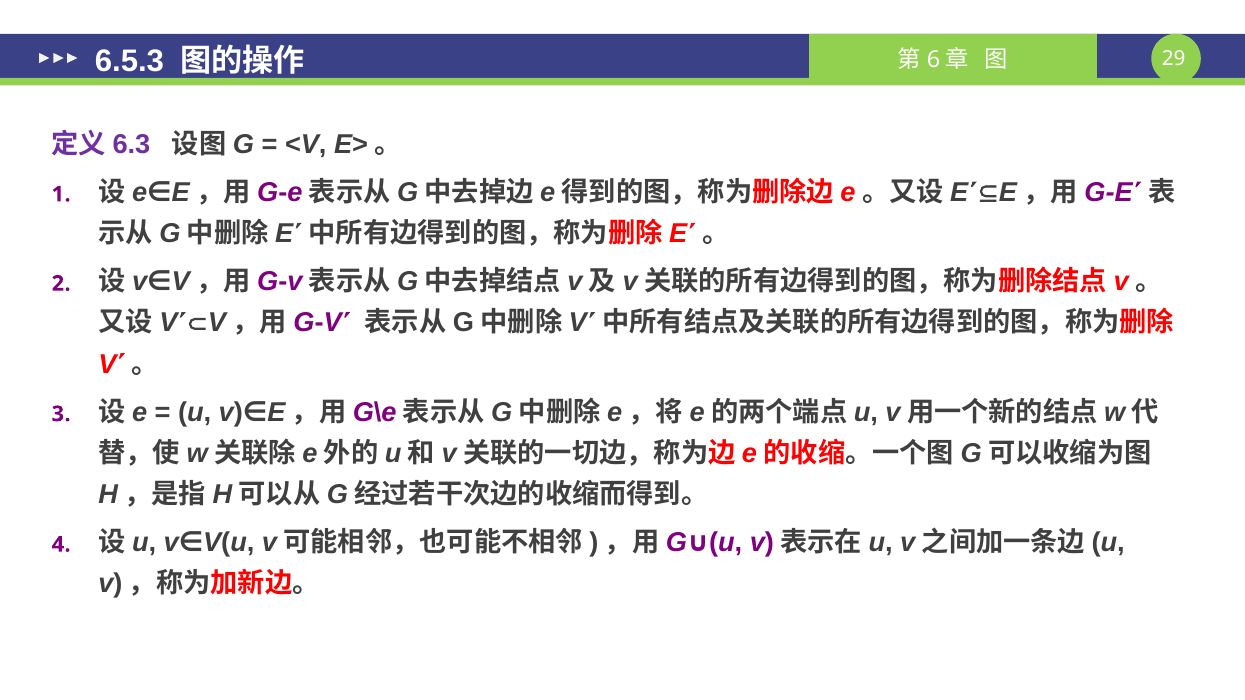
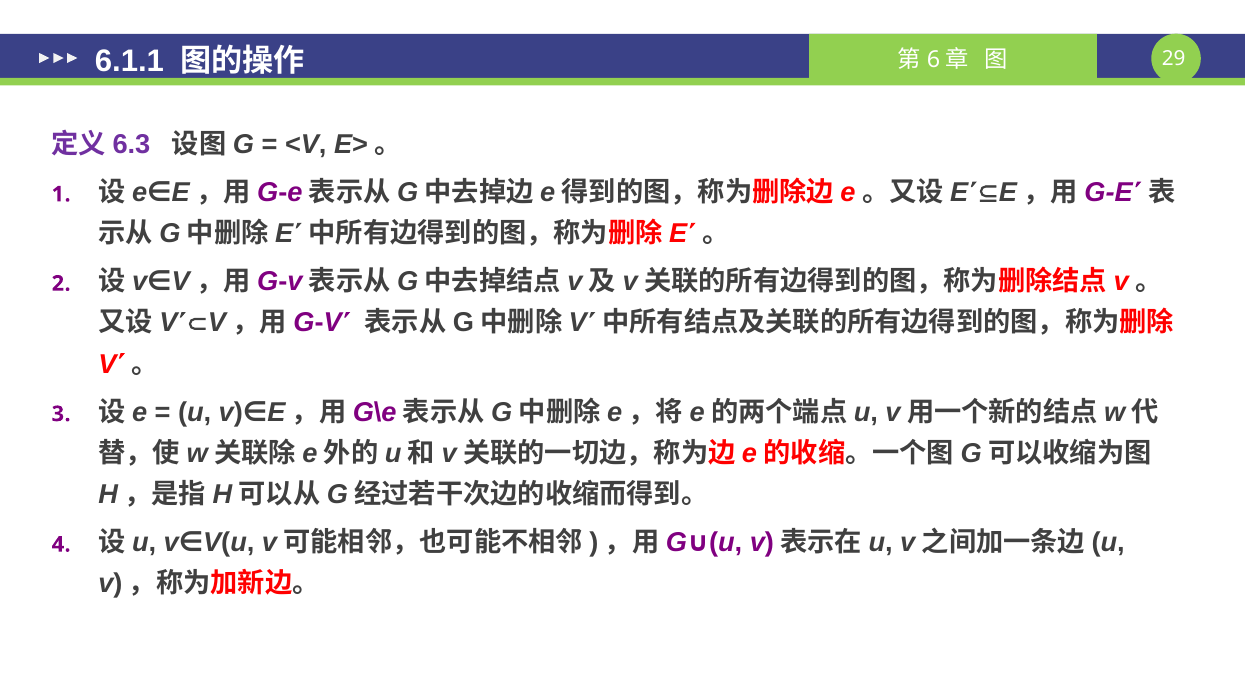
6.5.3: 6.5.3 -> 6.1.1
